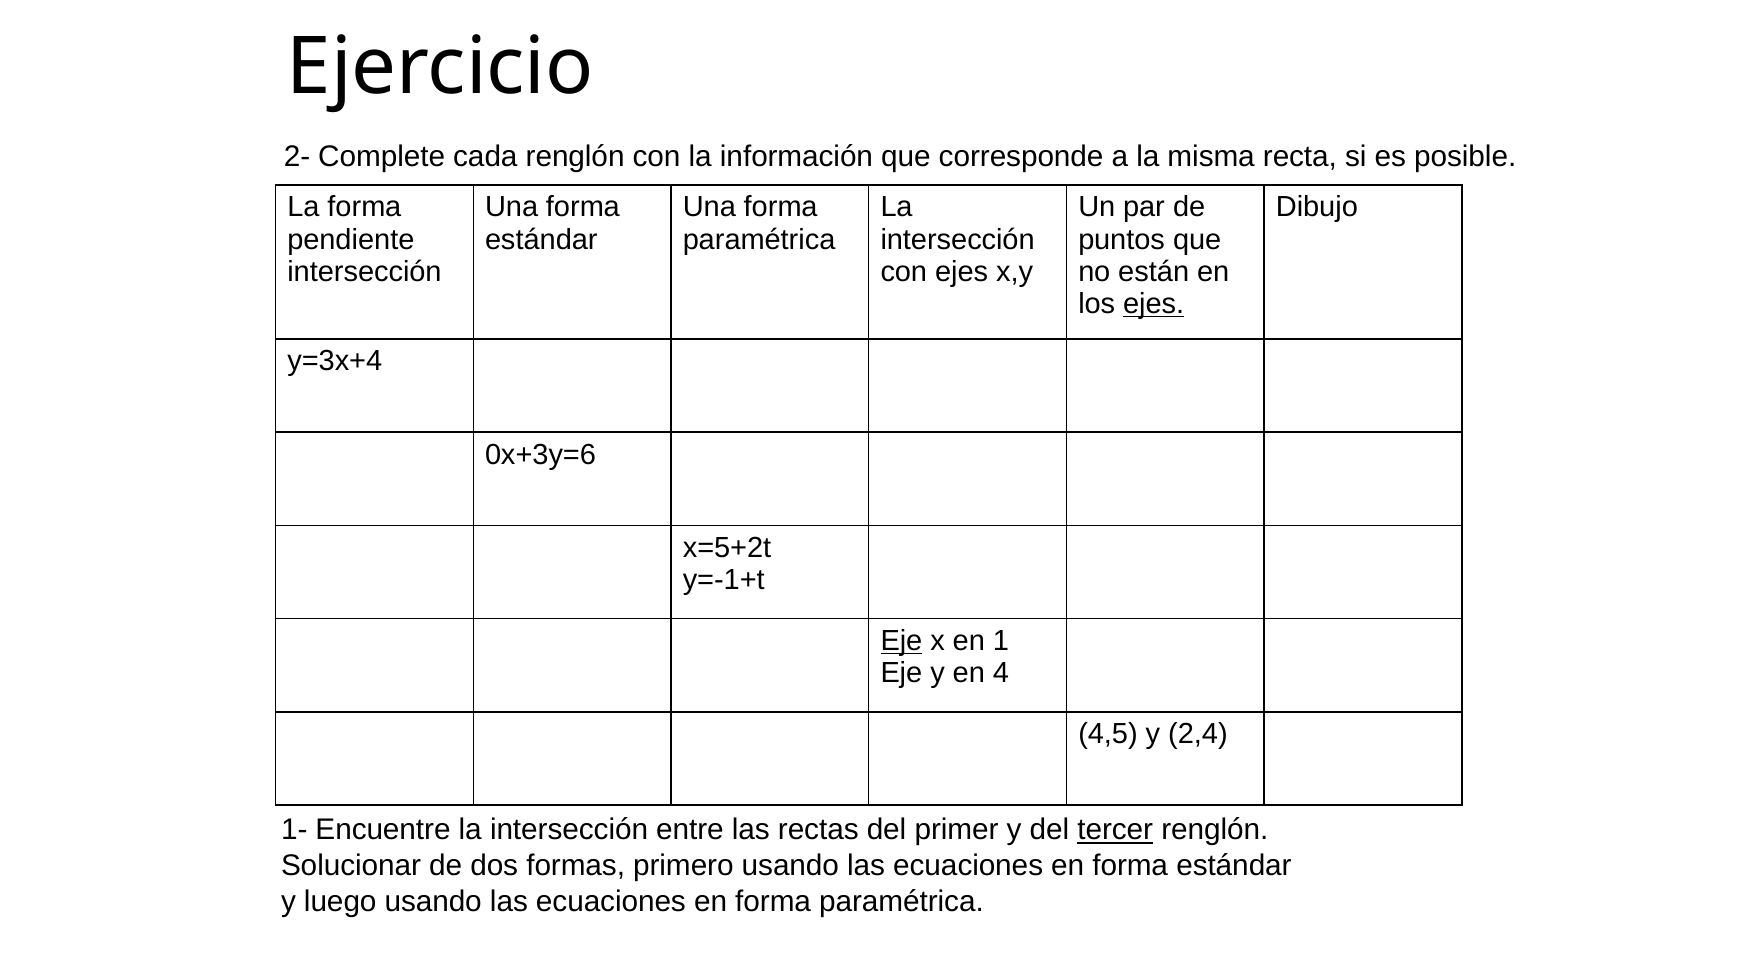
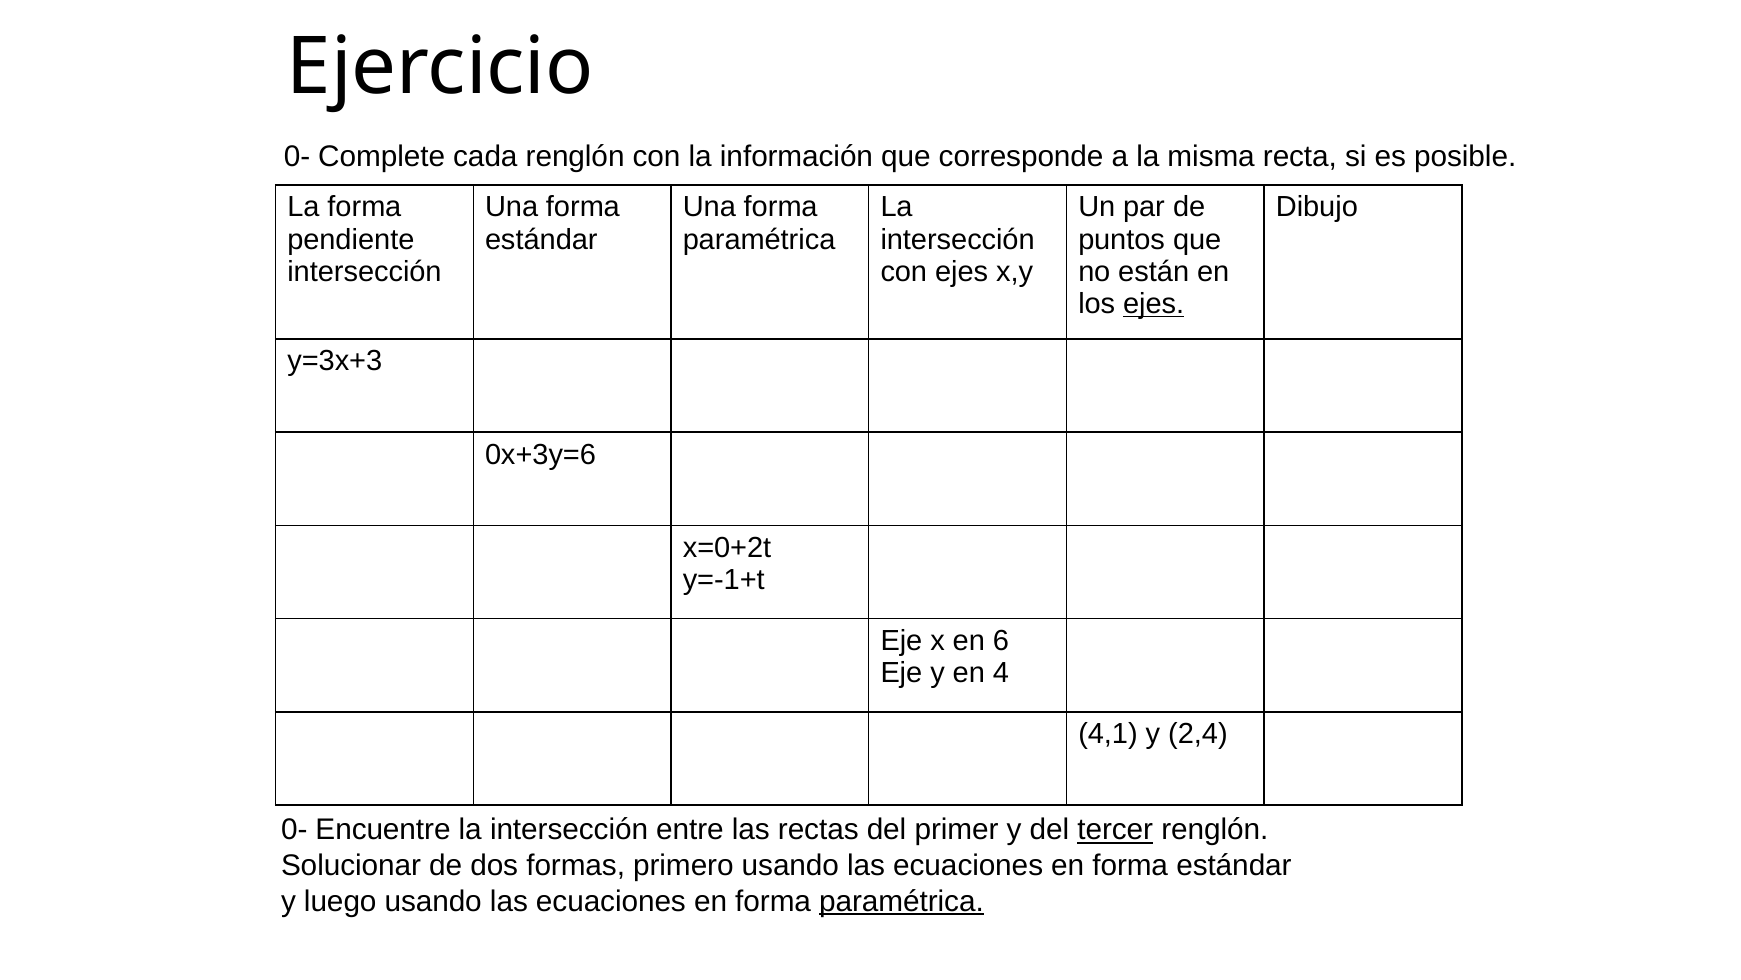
2- at (297, 156): 2- -> 0-
y=3x+4: y=3x+4 -> y=3x+3
x=5+2t: x=5+2t -> x=0+2t
Eje at (901, 641) underline: present -> none
1: 1 -> 6
4,5: 4,5 -> 4,1
1- at (294, 829): 1- -> 0-
paramétrica at (901, 901) underline: none -> present
